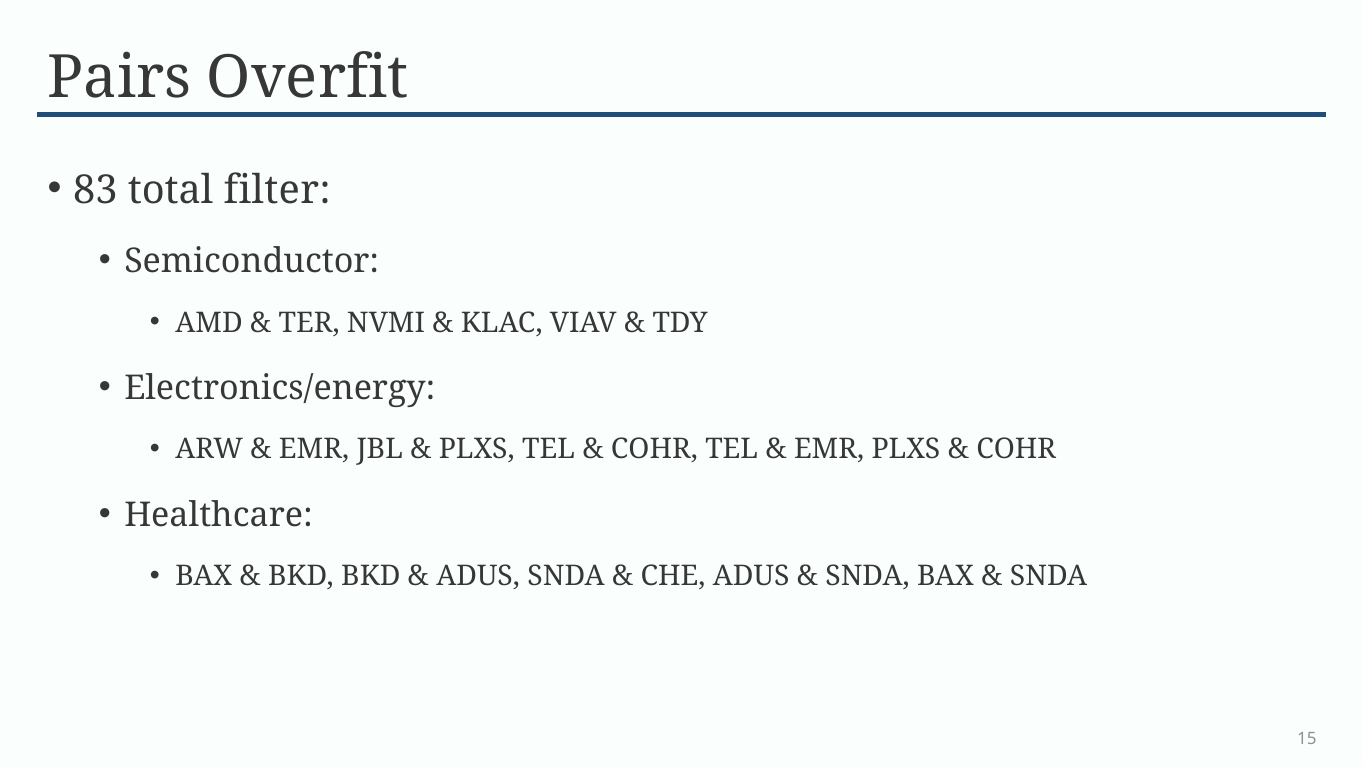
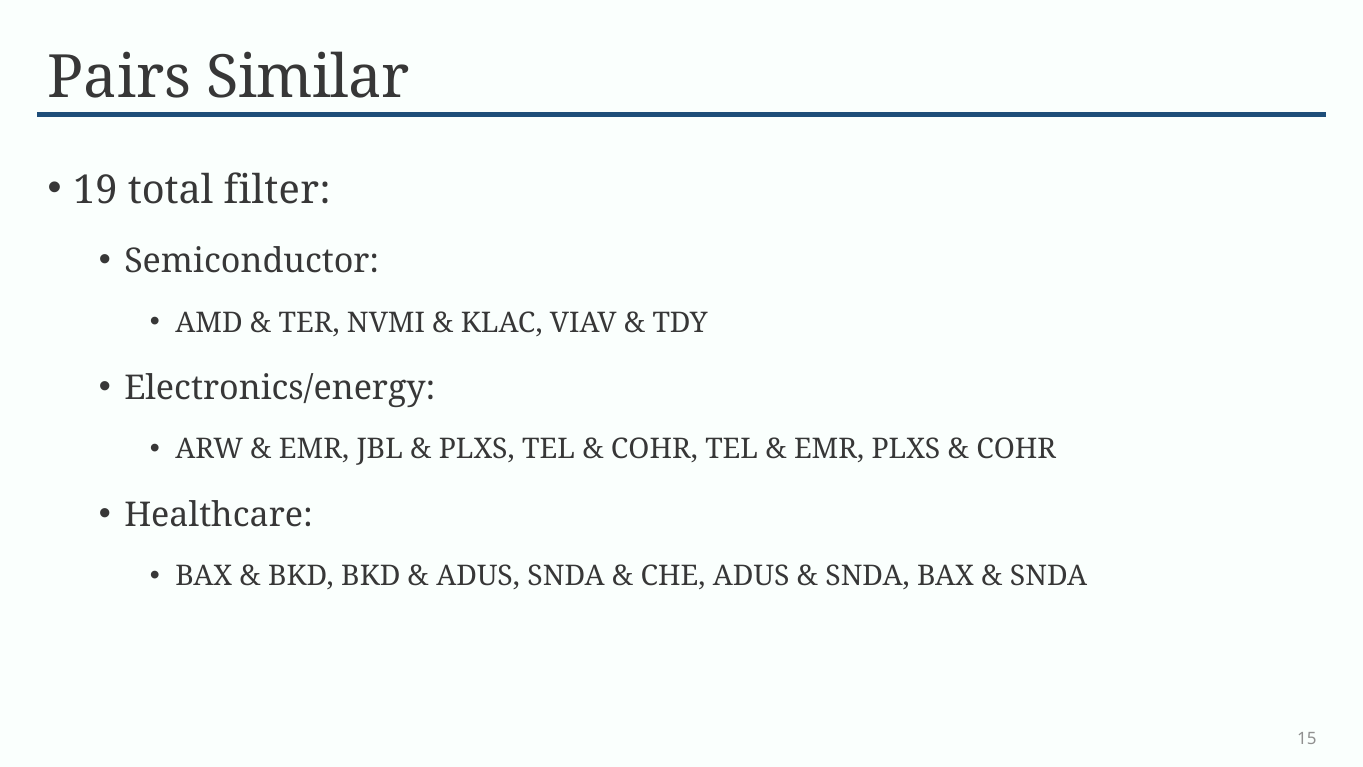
Overfit: Overfit -> Similar
83: 83 -> 19
